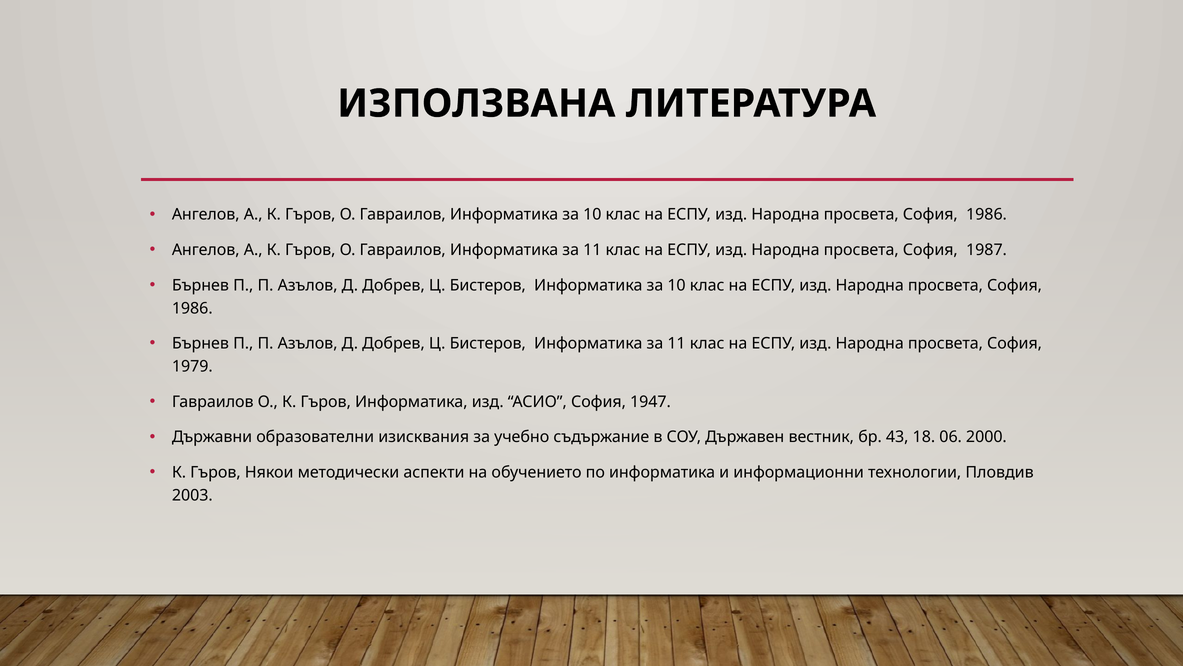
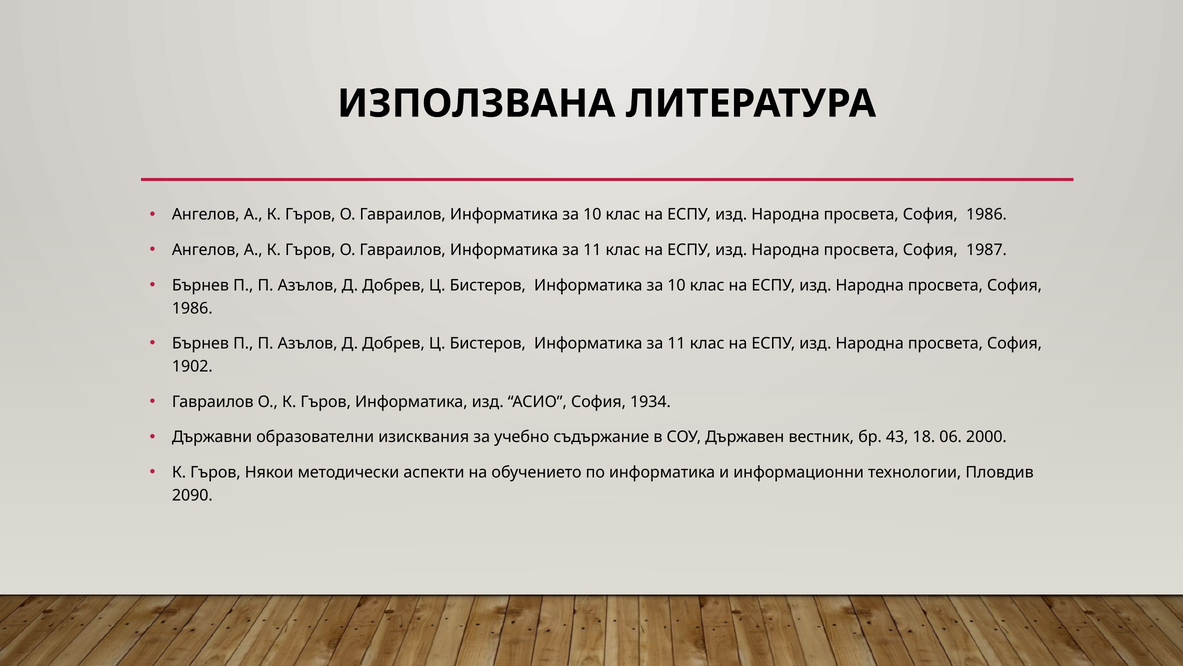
1979: 1979 -> 1902
1947: 1947 -> 1934
2003: 2003 -> 2090
